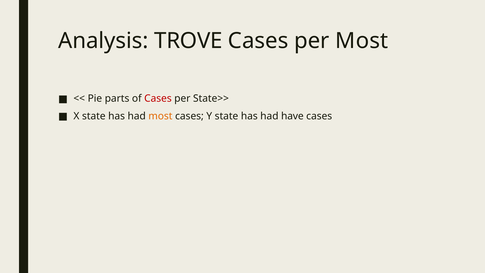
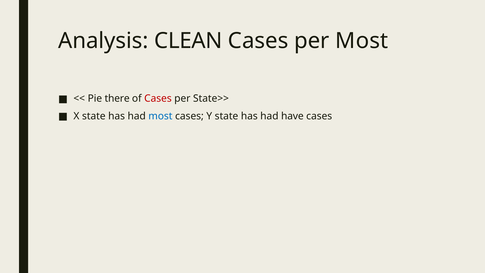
TROVE: TROVE -> CLEAN
parts: parts -> there
most at (160, 116) colour: orange -> blue
